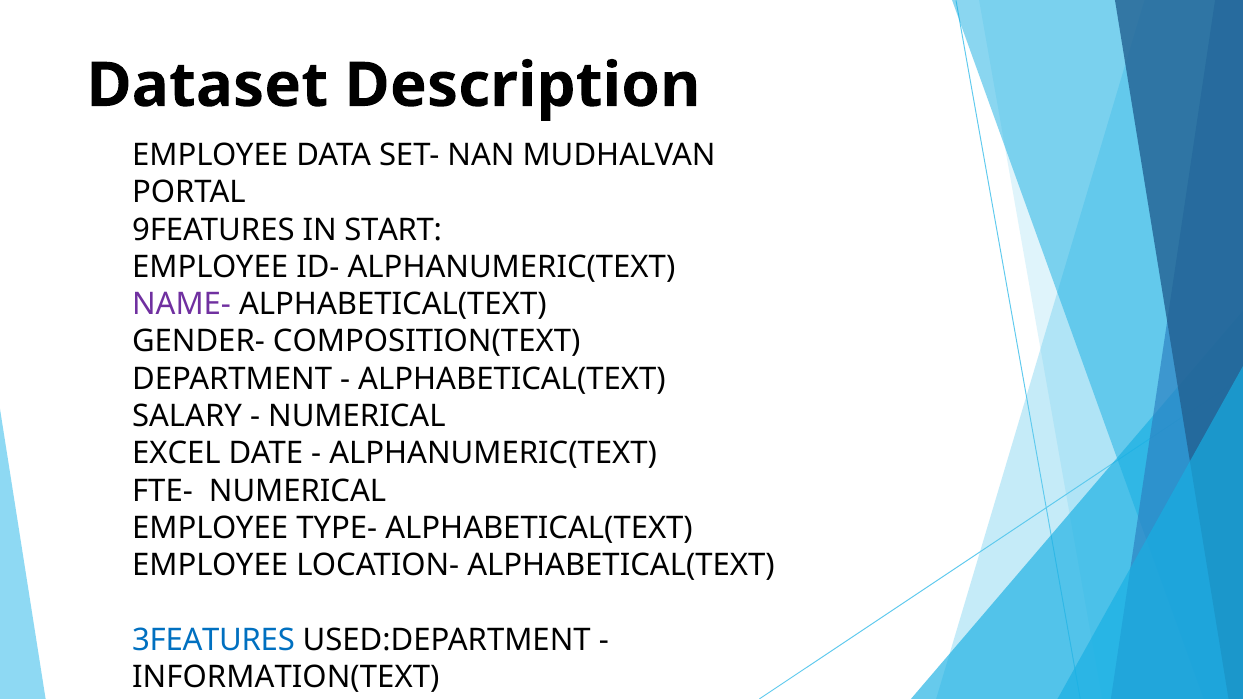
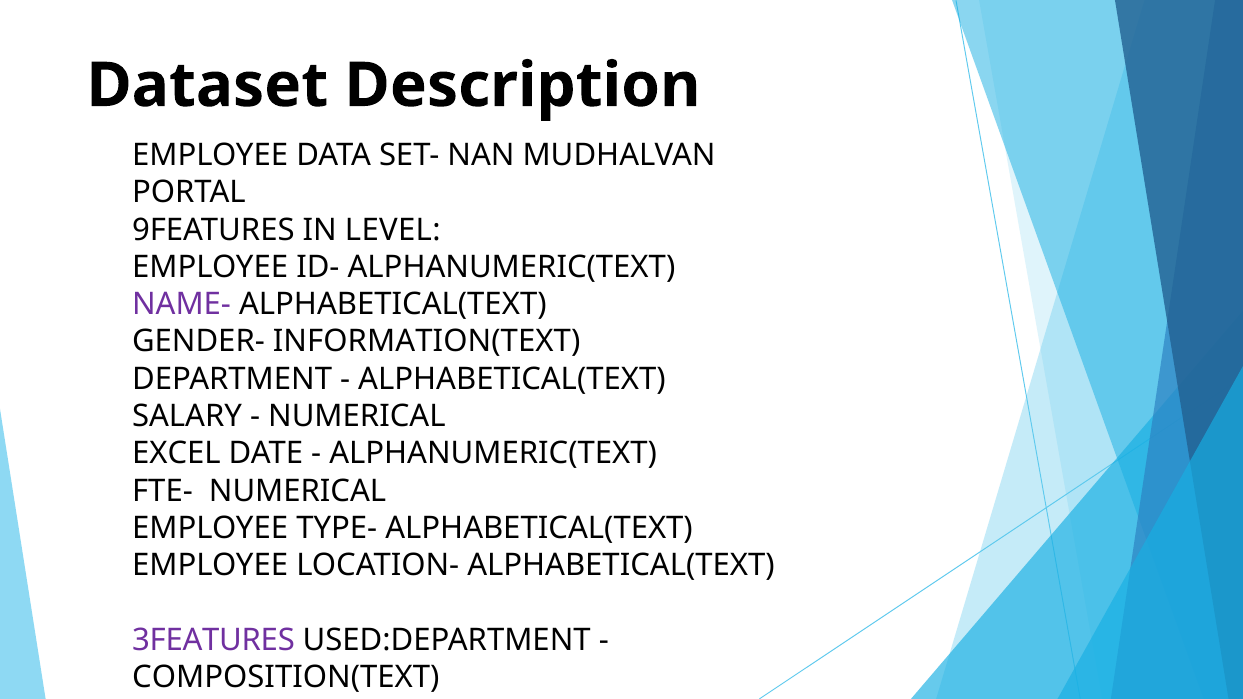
START: START -> LEVEL
COMPOSITION(TEXT: COMPOSITION(TEXT -> INFORMATION(TEXT
3FEATURES colour: blue -> purple
INFORMATION(TEXT: INFORMATION(TEXT -> COMPOSITION(TEXT
